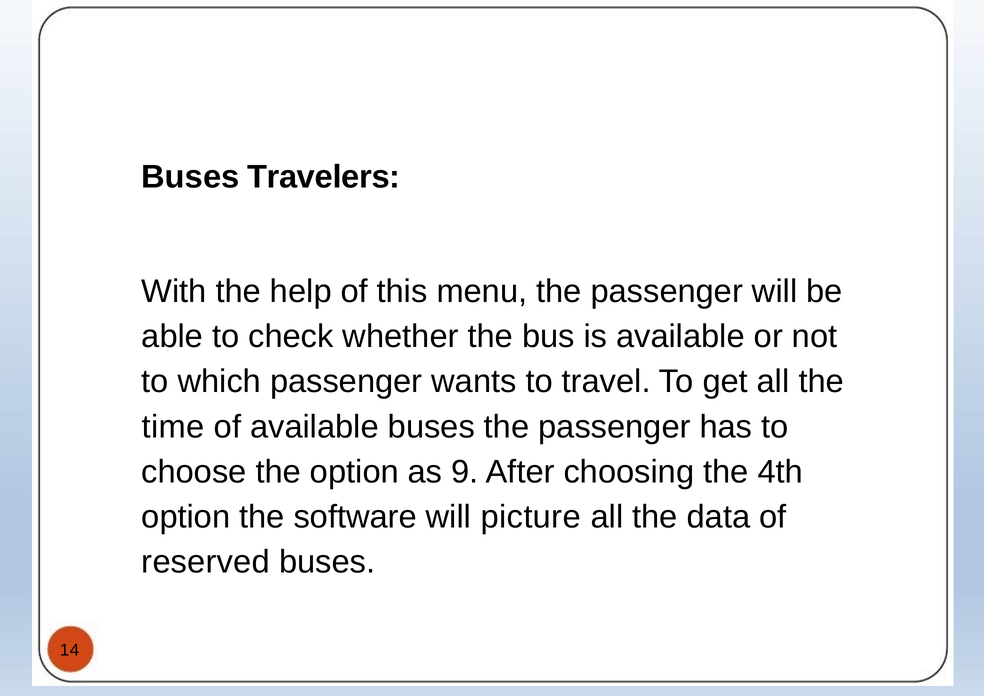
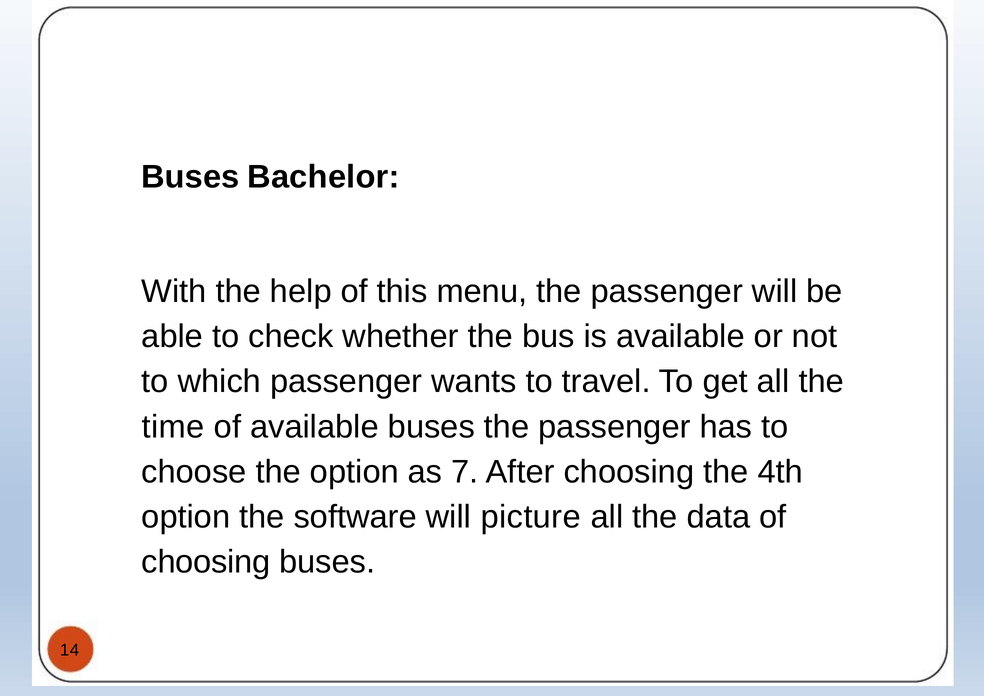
Travelers: Travelers -> Bachelor
9: 9 -> 7
reserved at (206, 562): reserved -> choosing
